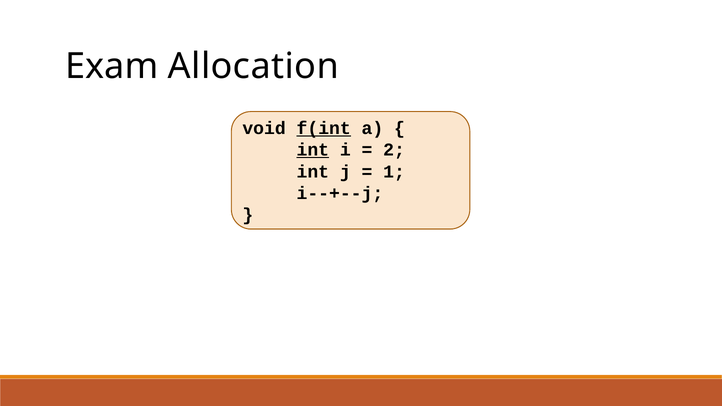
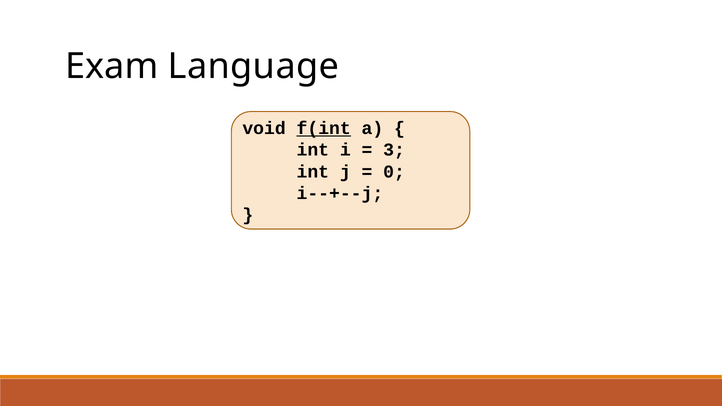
Allocation: Allocation -> Language
int at (313, 150) underline: present -> none
2: 2 -> 3
1: 1 -> 0
